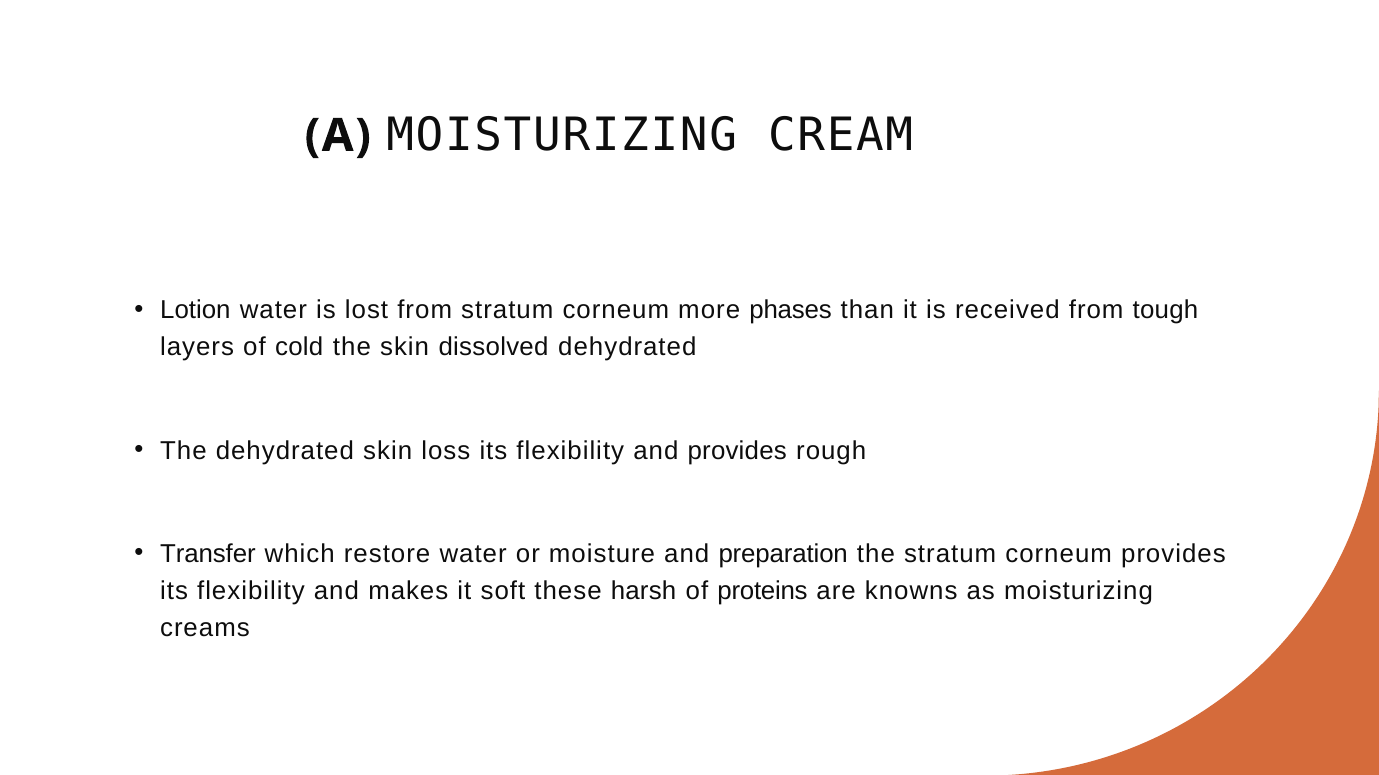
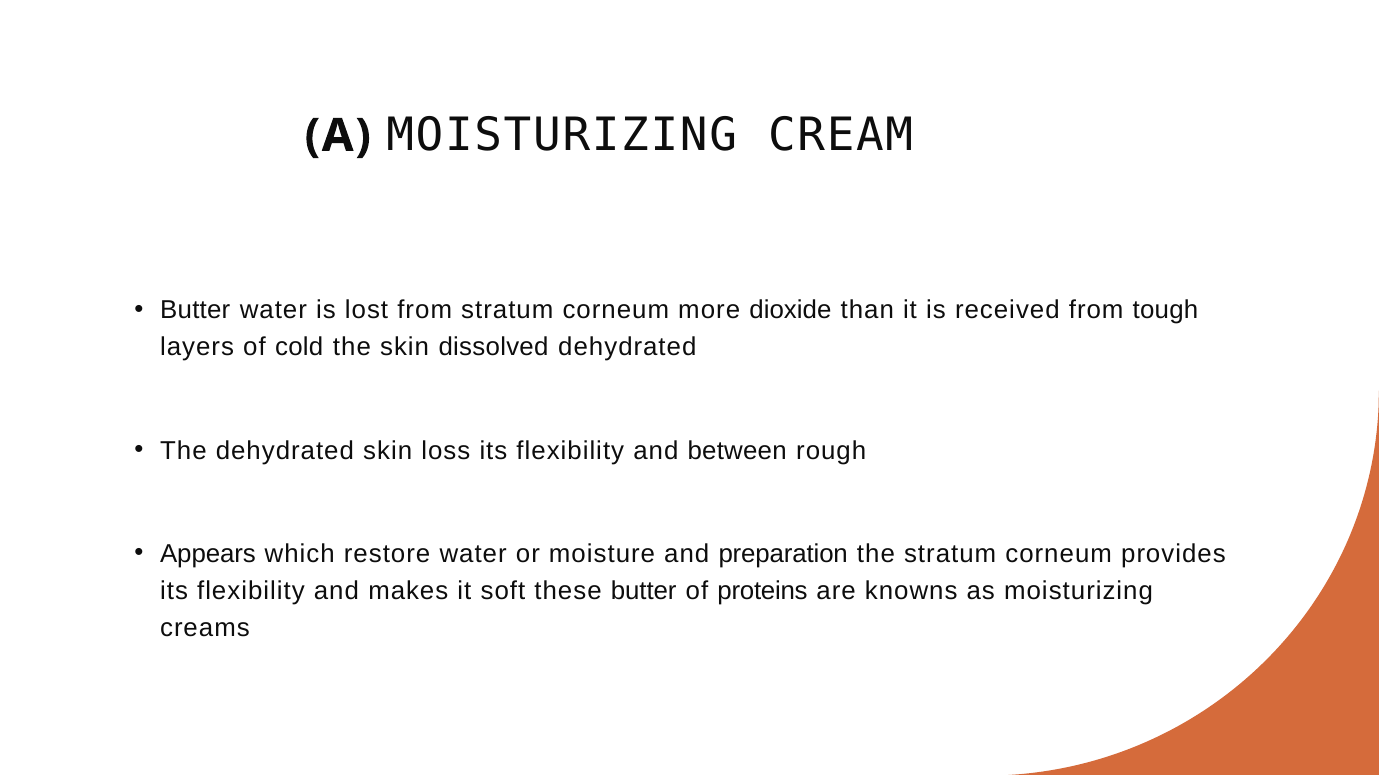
Lotion at (195, 310): Lotion -> Butter
phases: phases -> dioxide
and provides: provides -> between
Transfer: Transfer -> Appears
these harsh: harsh -> butter
